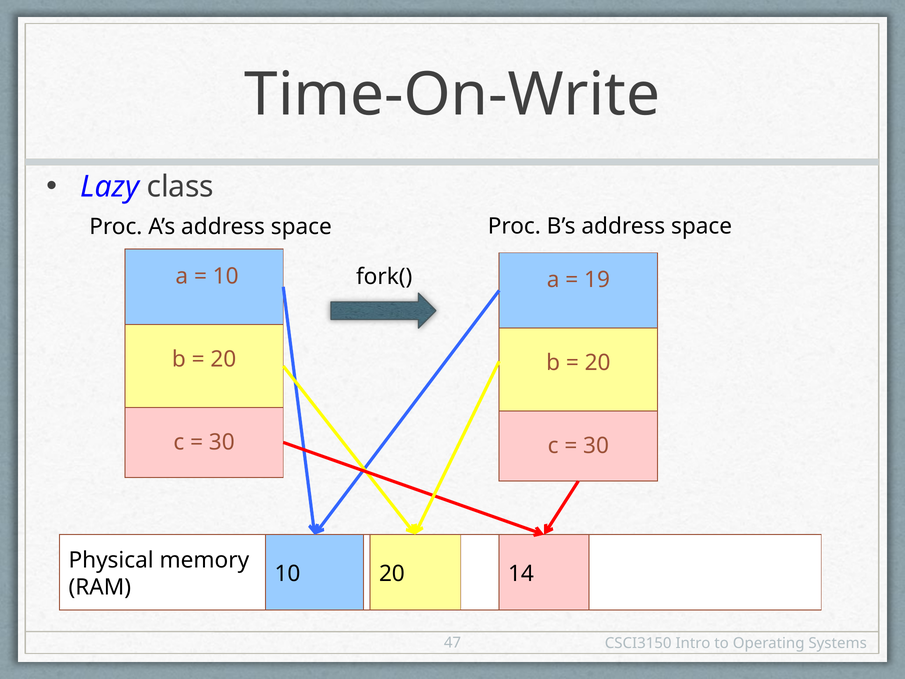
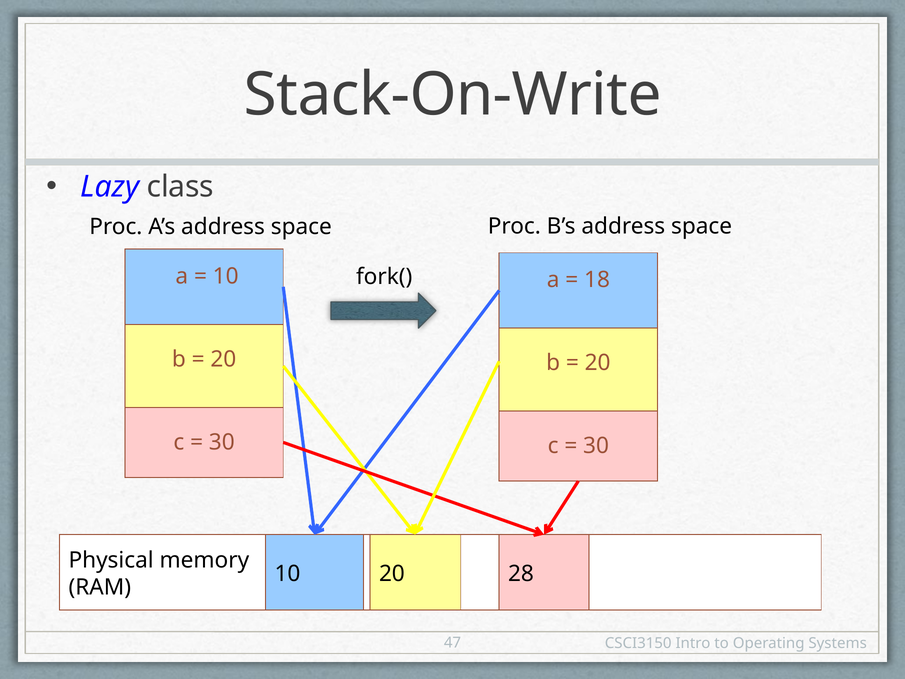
Time-On-Write: Time-On-Write -> Stack-On-Write
19: 19 -> 18
14: 14 -> 28
